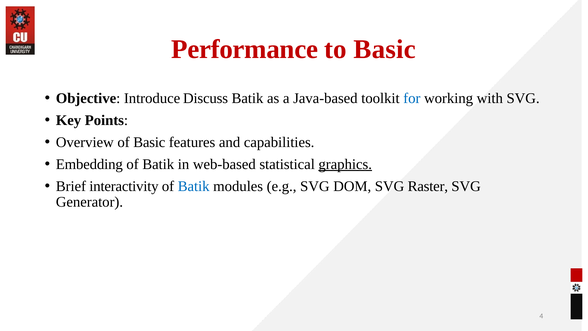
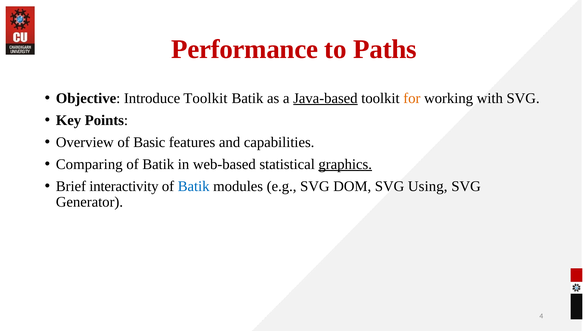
to Basic: Basic -> Paths
Introduce Discuss: Discuss -> Toolkit
Java-based underline: none -> present
for colour: blue -> orange
Embedding: Embedding -> Comparing
Raster: Raster -> Using
